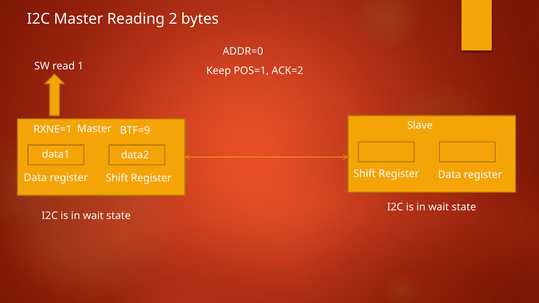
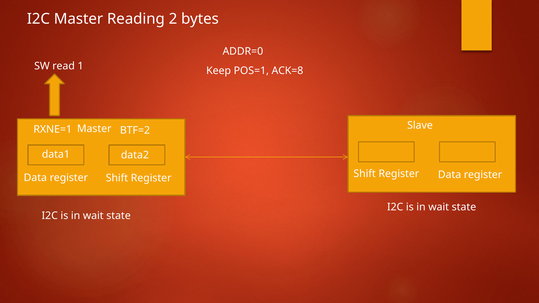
ACK=2: ACK=2 -> ACK=8
BTF=9: BTF=9 -> BTF=2
